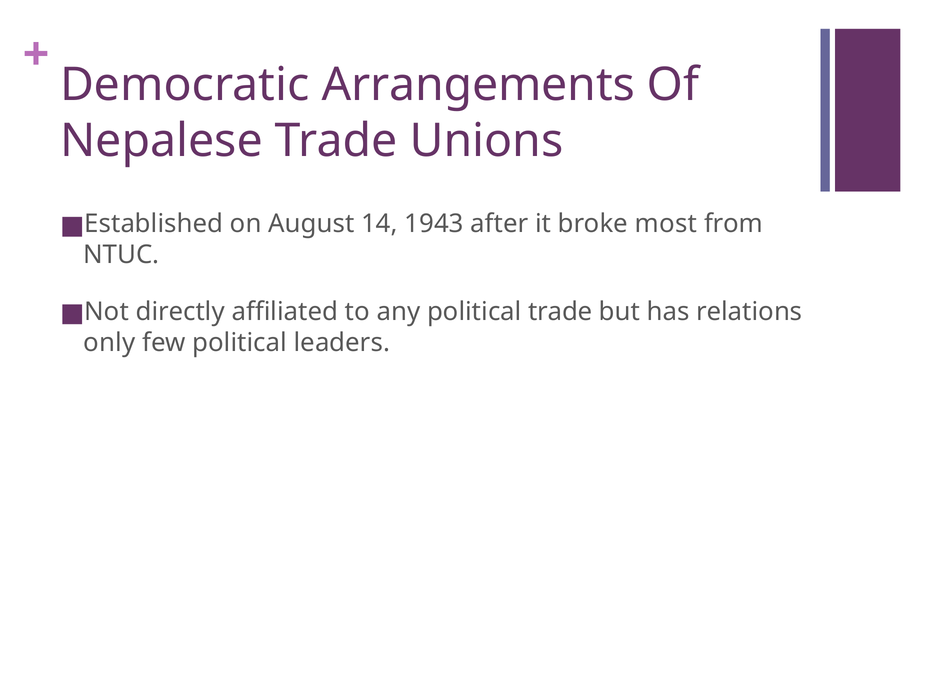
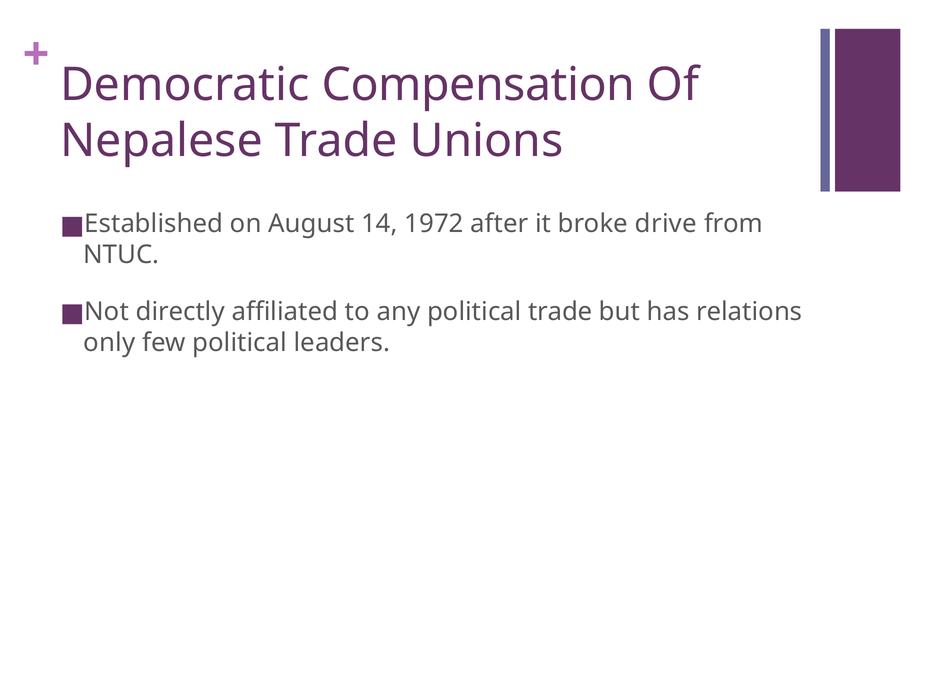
Arrangements: Arrangements -> Compensation
1943: 1943 -> 1972
most: most -> drive
